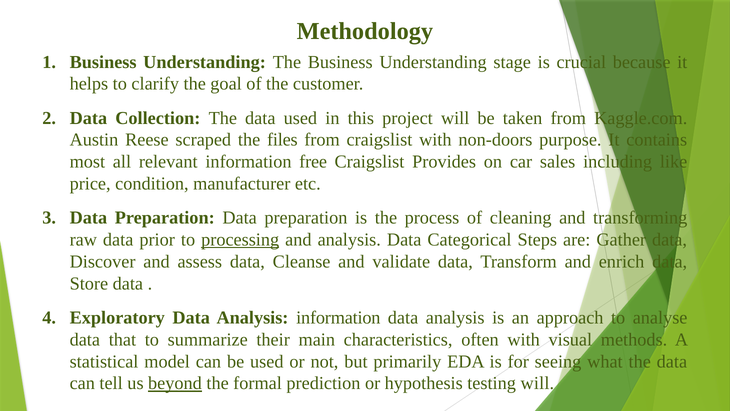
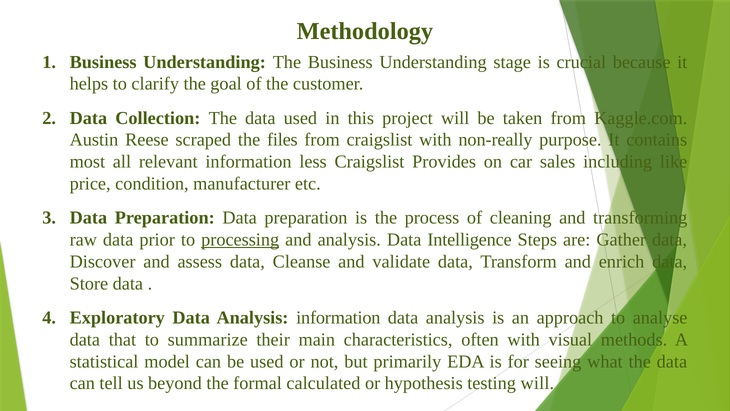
non-doors: non-doors -> non-really
free: free -> less
Categorical: Categorical -> Intelligence
beyond underline: present -> none
prediction: prediction -> calculated
